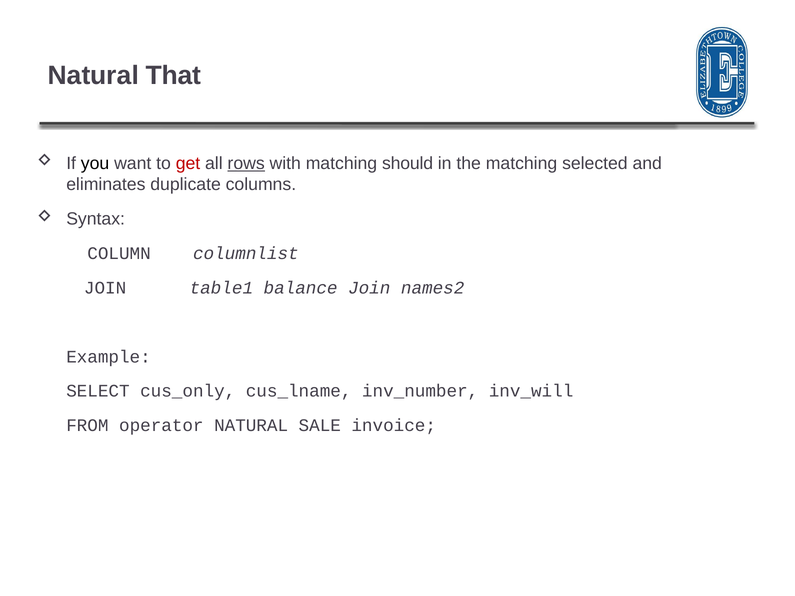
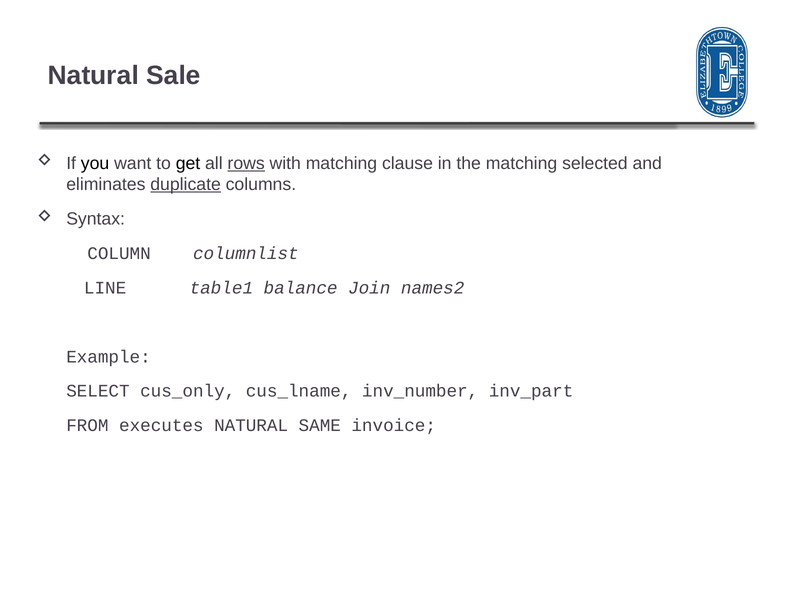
That: That -> Sale
get colour: red -> black
should: should -> clause
duplicate underline: none -> present
JOIN at (105, 288): JOIN -> LINE
inv_will: inv_will -> inv_part
operator: operator -> executes
SALE: SALE -> SAME
